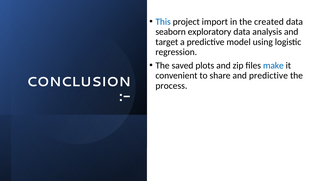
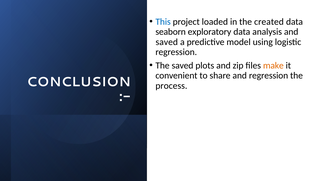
import: import -> loaded
target at (167, 42): target -> saved
make colour: blue -> orange
and predictive: predictive -> regression
